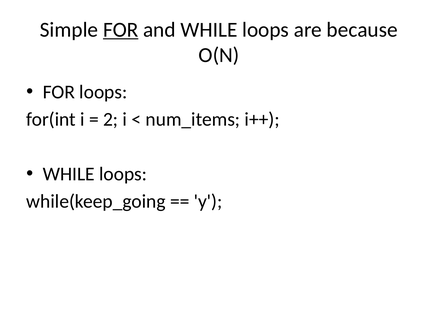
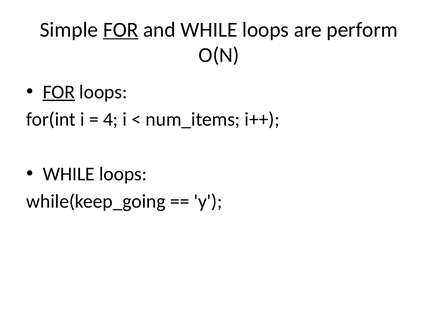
because: because -> perform
FOR at (59, 92) underline: none -> present
2: 2 -> 4
